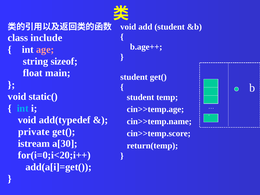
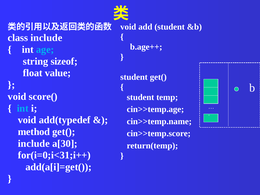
age colour: pink -> light blue
main: main -> value
static(: static( -> score(
private: private -> method
istream at (34, 144): istream -> include
for(i=0;i<20;i++: for(i=0;i<20;i++ -> for(i=0;i<31;i++
